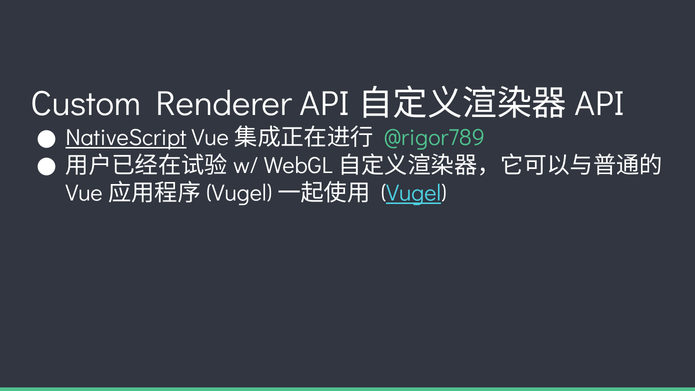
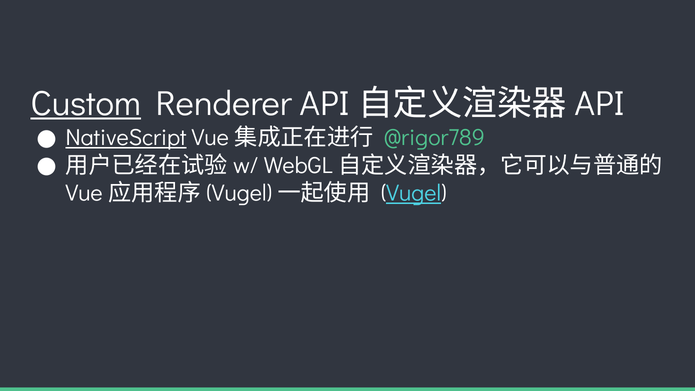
Custom underline: none -> present
